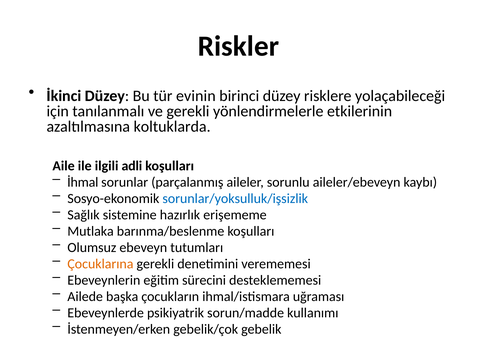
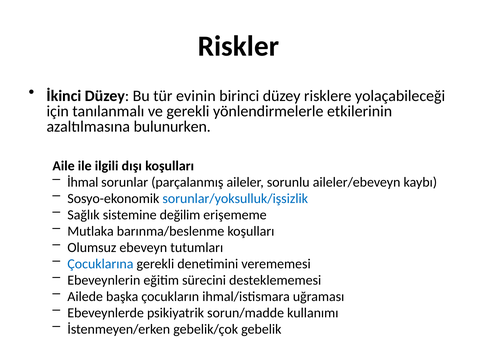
koltuklarda: koltuklarda -> bulunurken
adli: adli -> dışı
hazırlık: hazırlık -> değilim
Çocuklarına colour: orange -> blue
